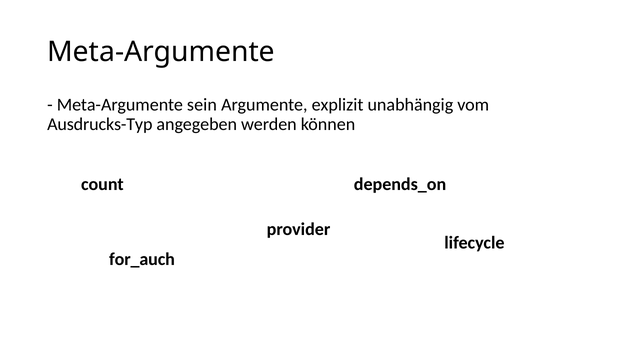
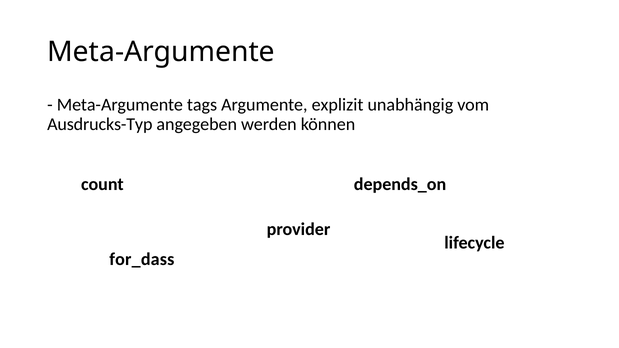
sein: sein -> tags
for_auch: for_auch -> for_dass
